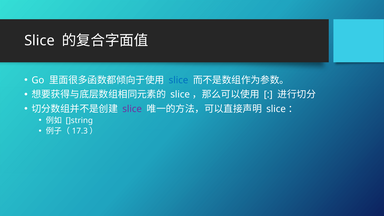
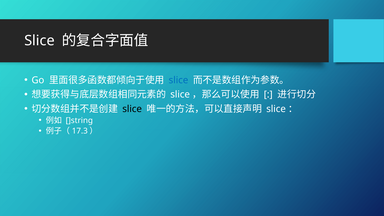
slice at (132, 109) colour: purple -> black
